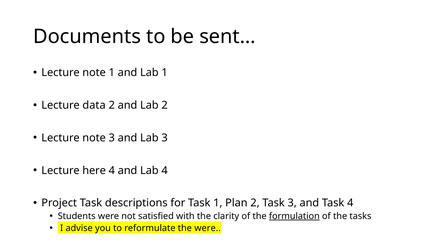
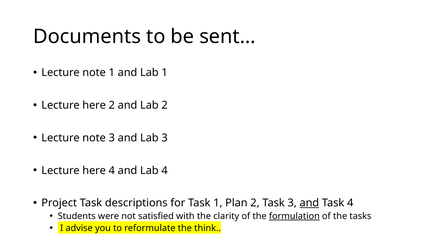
data at (94, 105): data -> here
and at (309, 203) underline: none -> present
the were: were -> think
